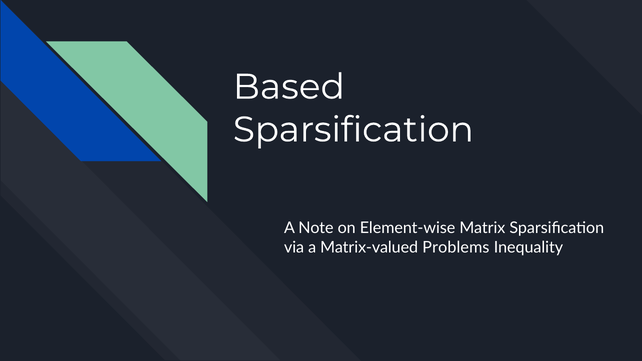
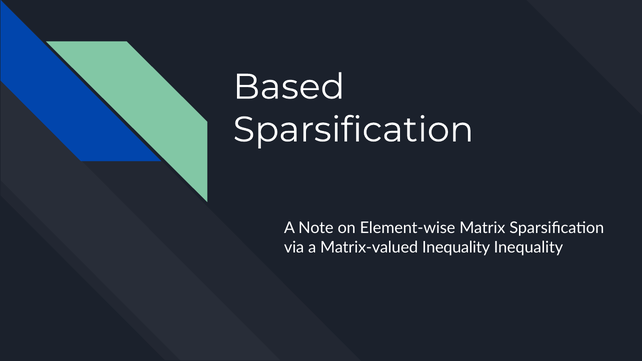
Matrix-valued Problems: Problems -> Inequality
